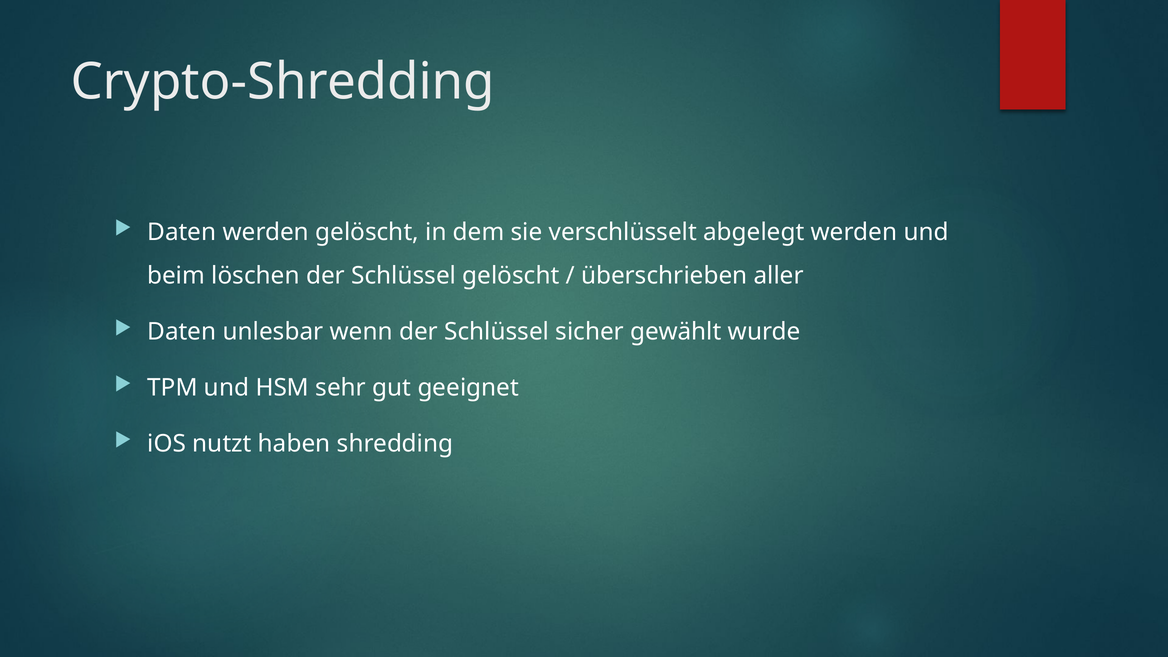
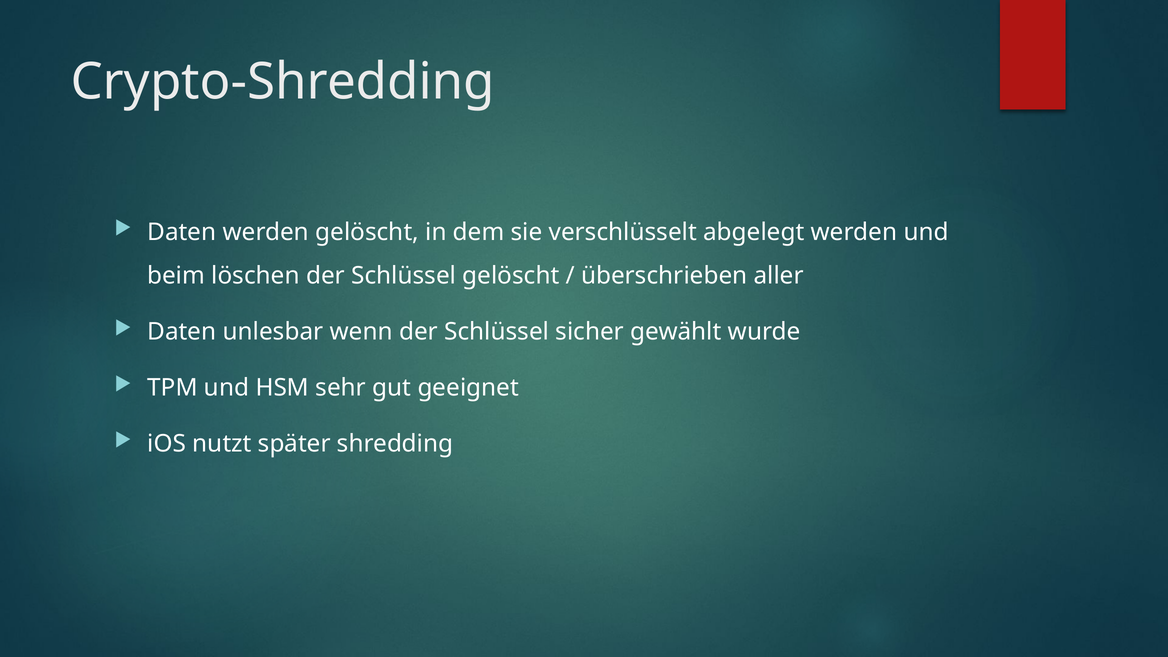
haben: haben -> später
